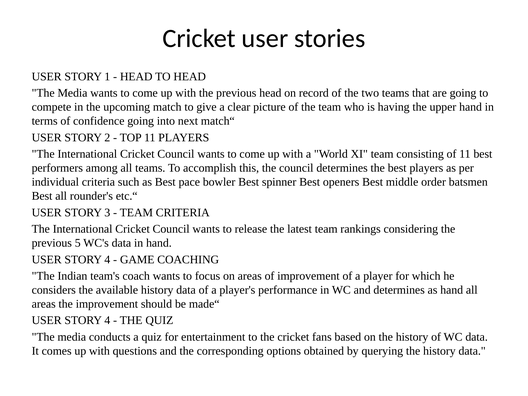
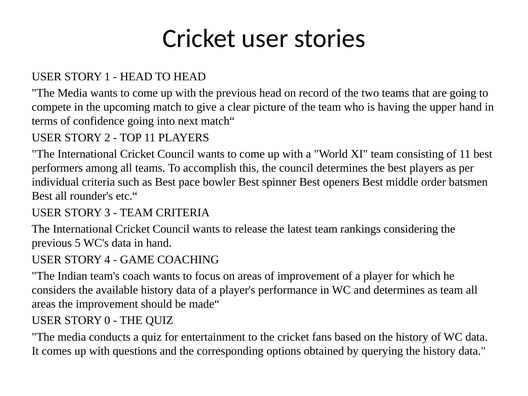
as hand: hand -> team
4 at (107, 320): 4 -> 0
